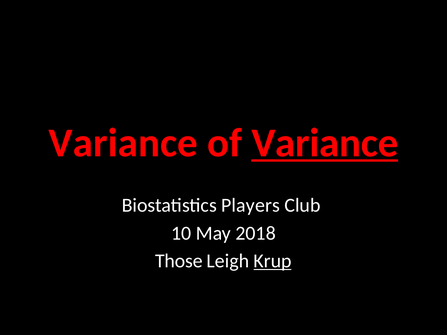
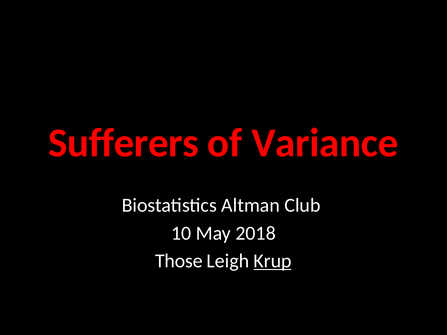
Variance at (123, 143): Variance -> Sufferers
Variance at (325, 143) underline: present -> none
Players: Players -> Altman
